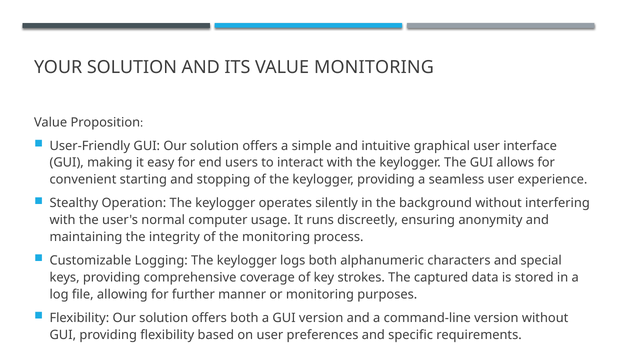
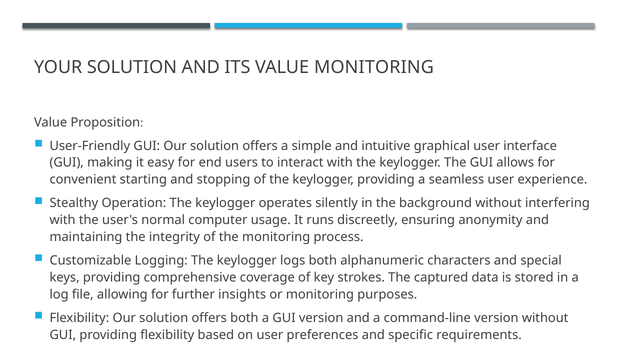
manner: manner -> insights
